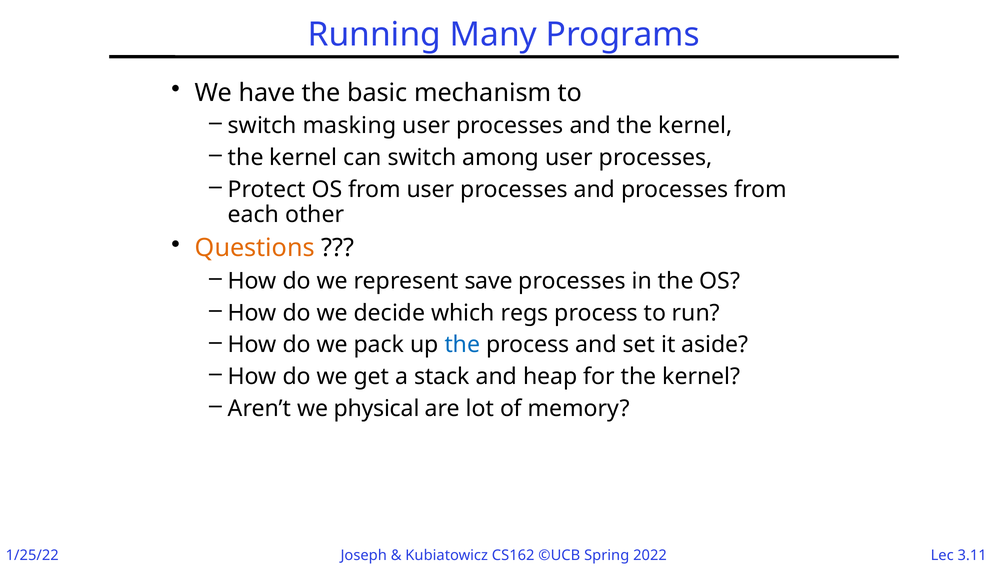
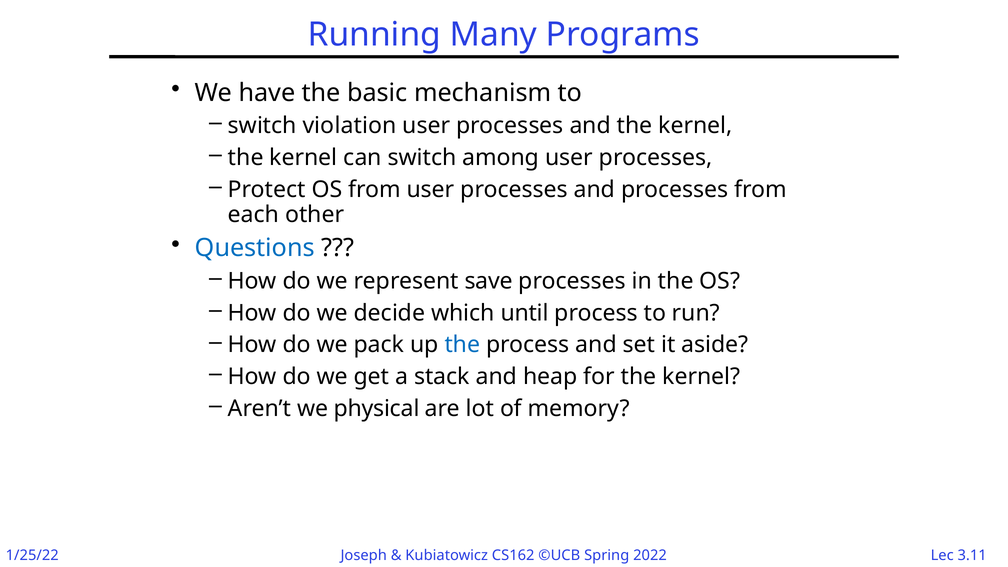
masking: masking -> violation
Questions colour: orange -> blue
regs: regs -> until
